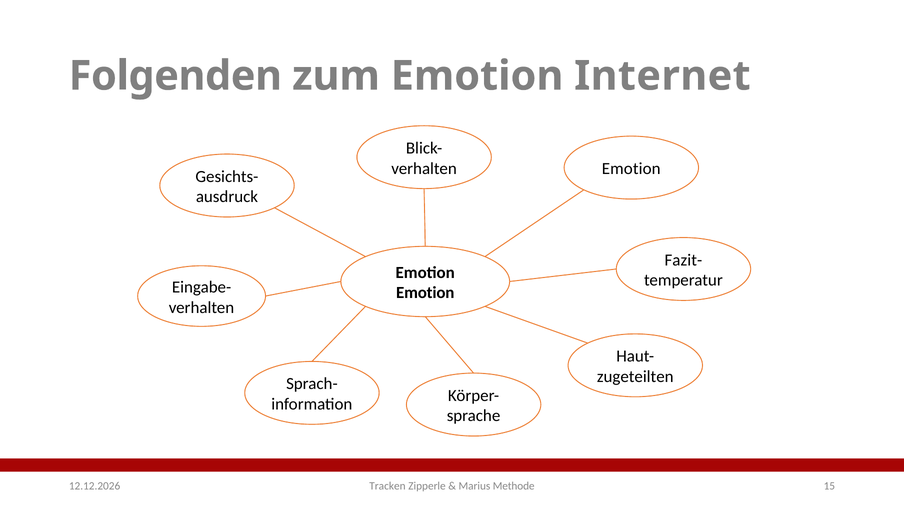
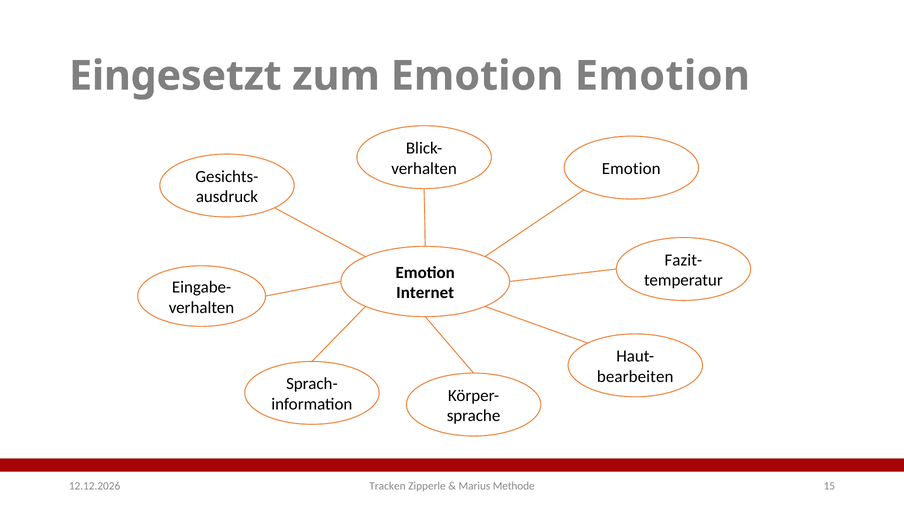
Folgenden: Folgenden -> Eingesetzt
zum Emotion Internet: Internet -> Emotion
Emotion at (425, 293): Emotion -> Internet
zugeteilten: zugeteilten -> bearbeiten
